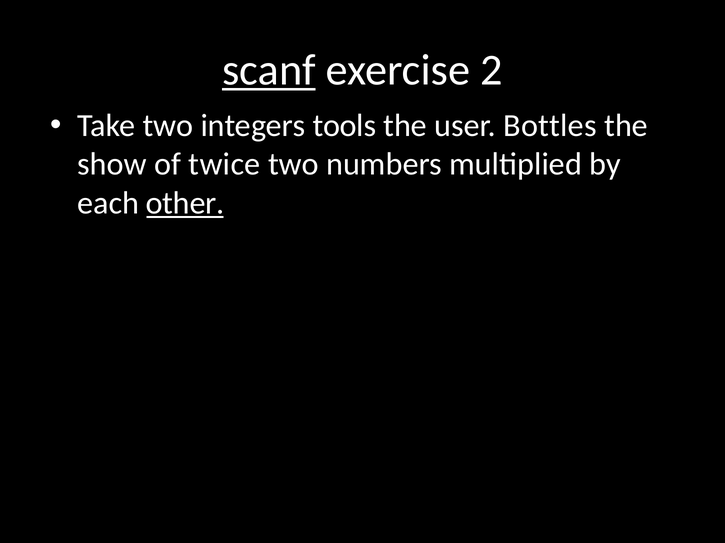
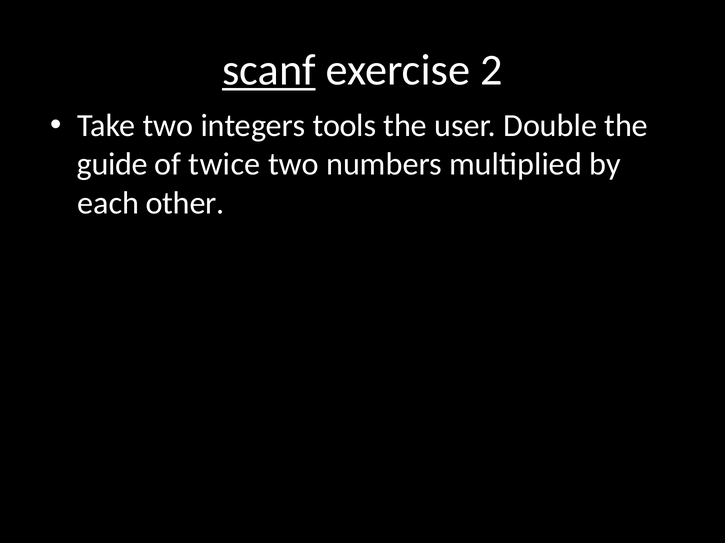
Bottles: Bottles -> Double
show: show -> guide
other underline: present -> none
